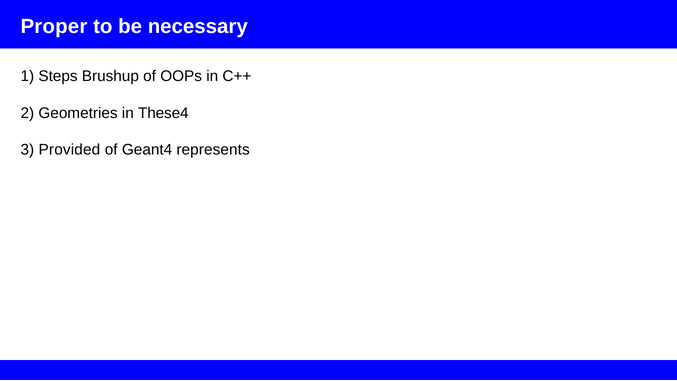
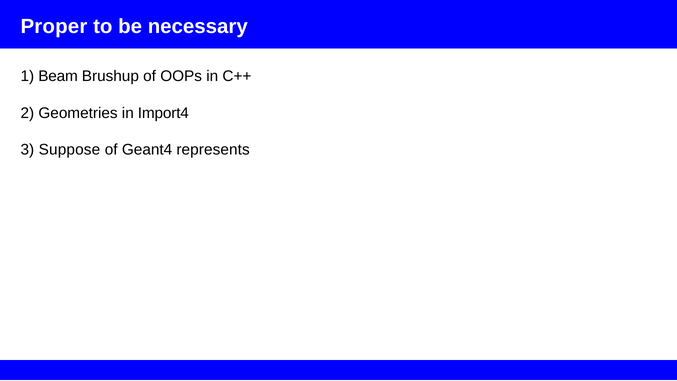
Steps: Steps -> Beam
These4: These4 -> Import4
Provided: Provided -> Suppose
